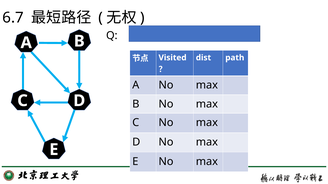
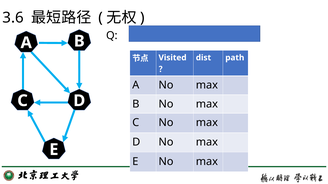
6.7: 6.7 -> 3.6
